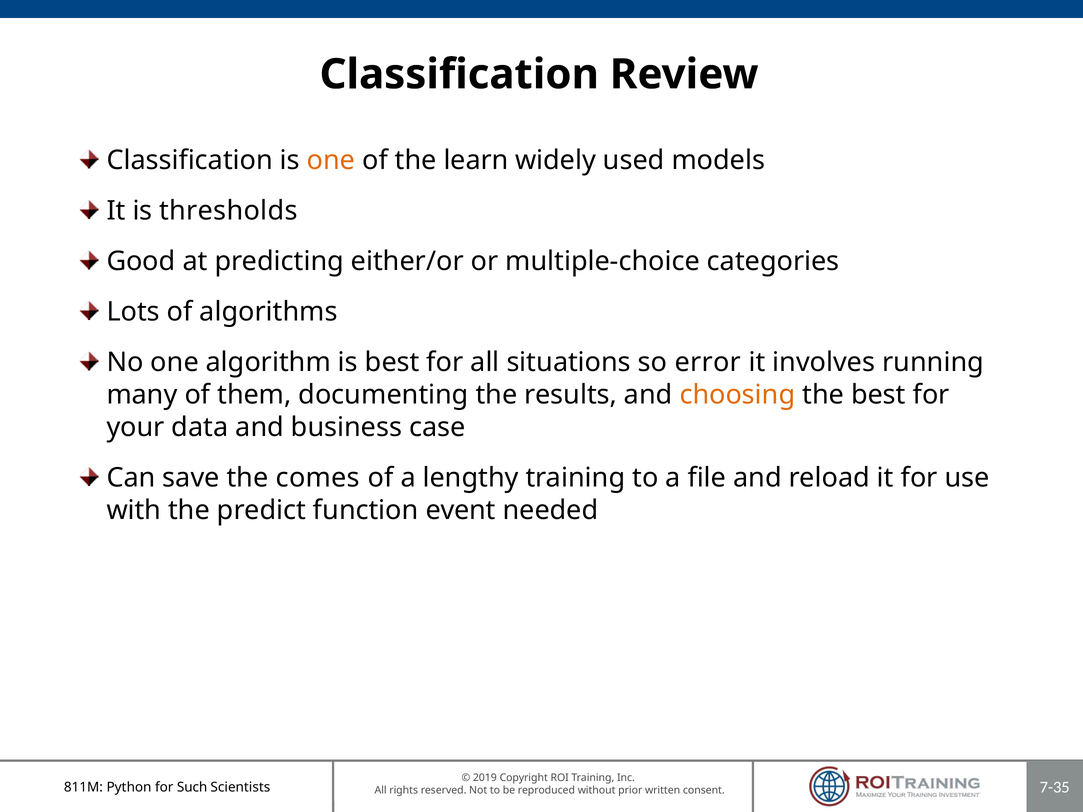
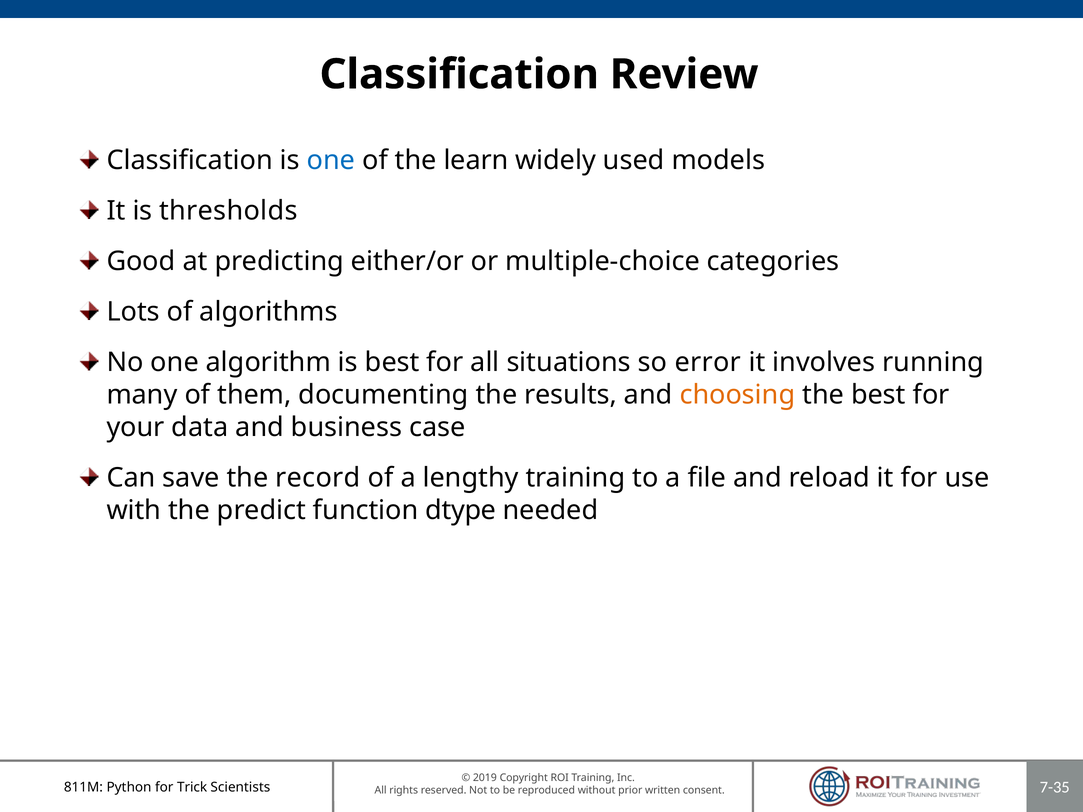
one at (331, 161) colour: orange -> blue
comes: comes -> record
event: event -> dtype
Such: Such -> Trick
